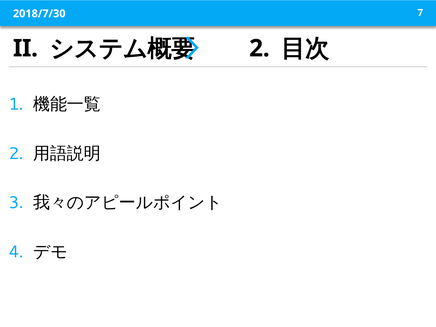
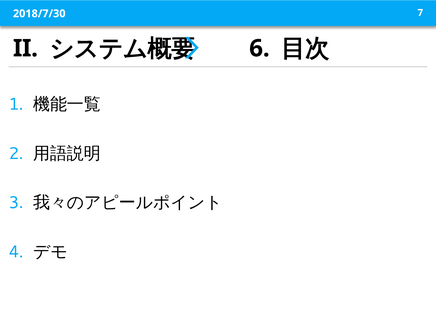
2 at (259, 48): 2 -> 6
